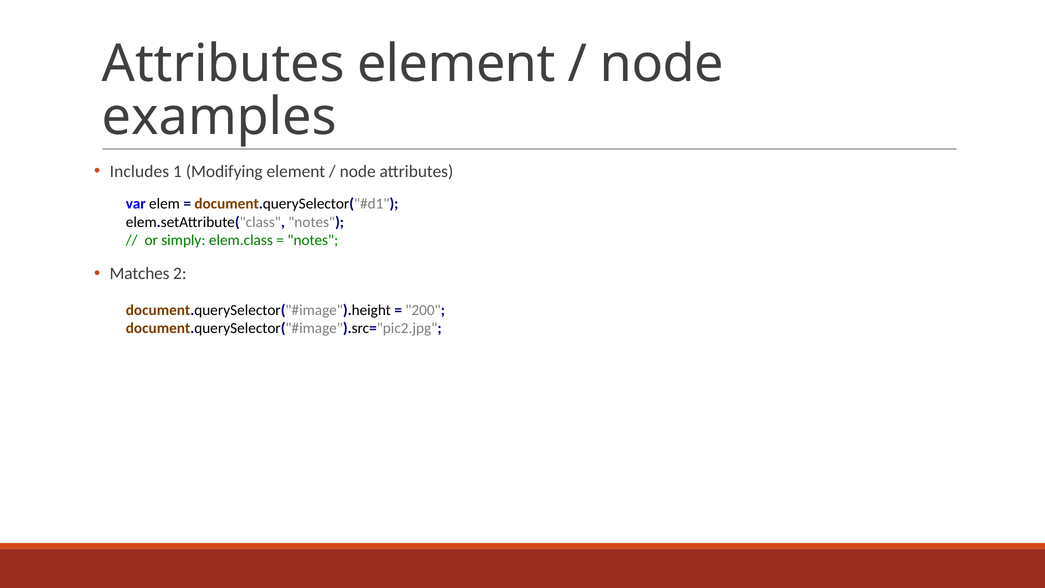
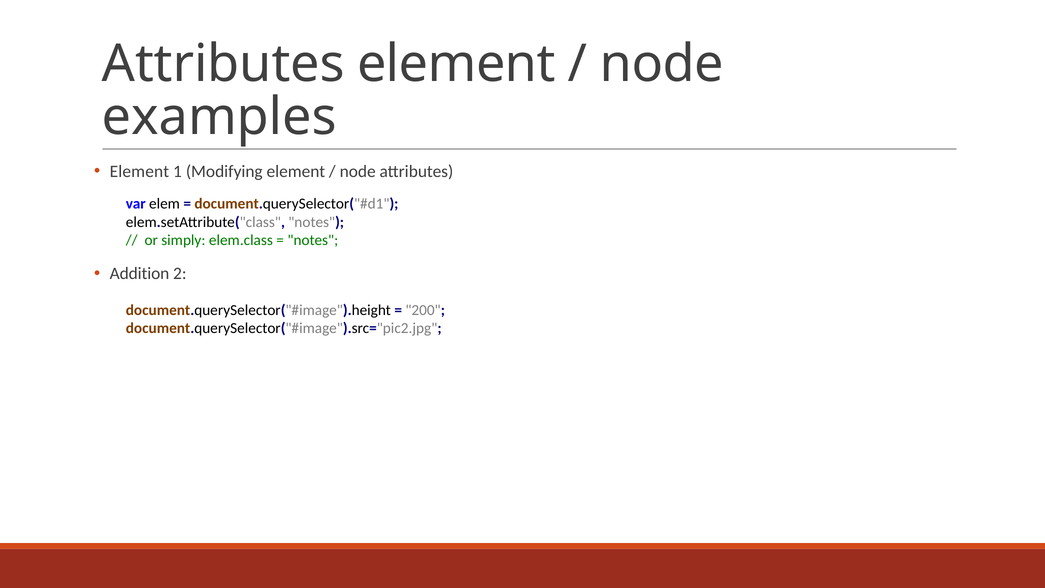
Includes at (139, 171): Includes -> Element
Matches: Matches -> Addition
